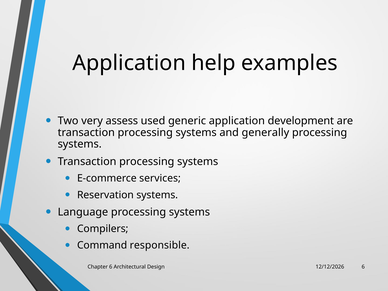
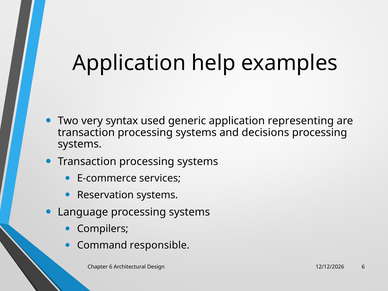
assess: assess -> syntax
development: development -> representing
generally: generally -> decisions
